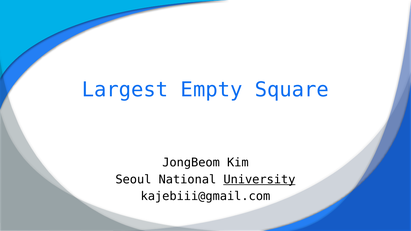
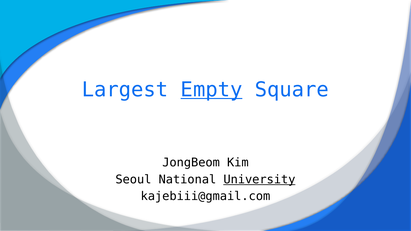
Empty underline: none -> present
